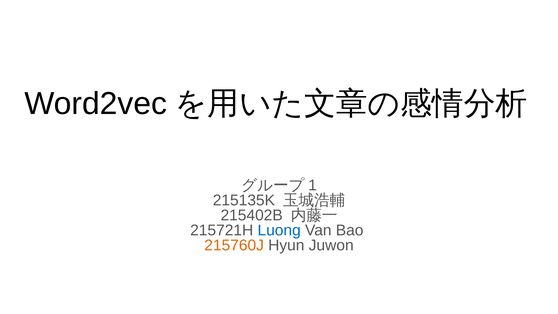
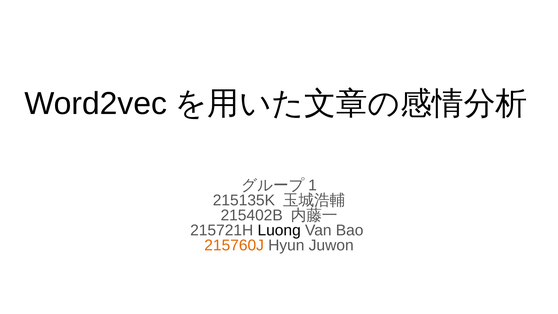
Luong colour: blue -> black
